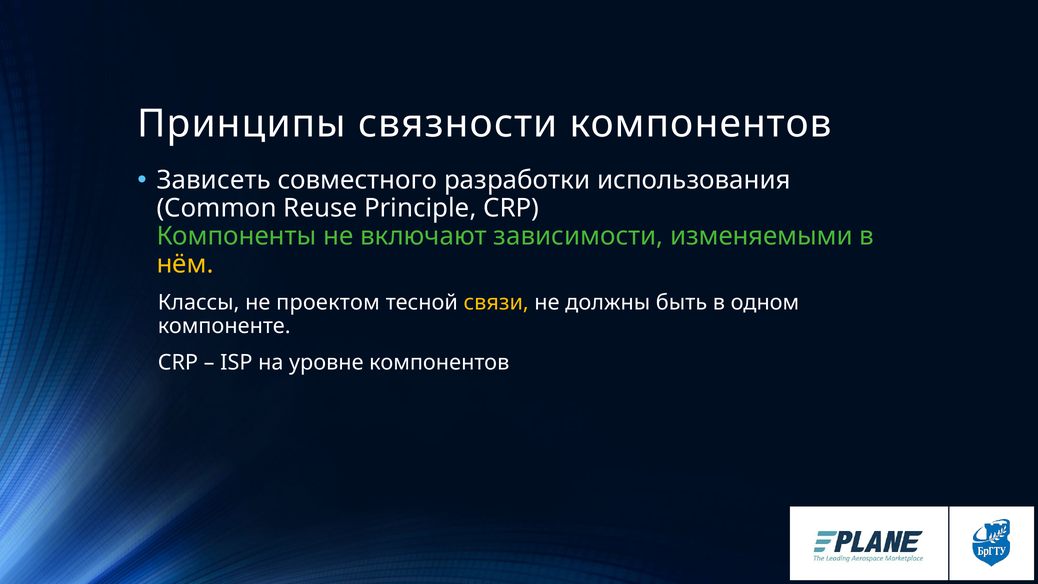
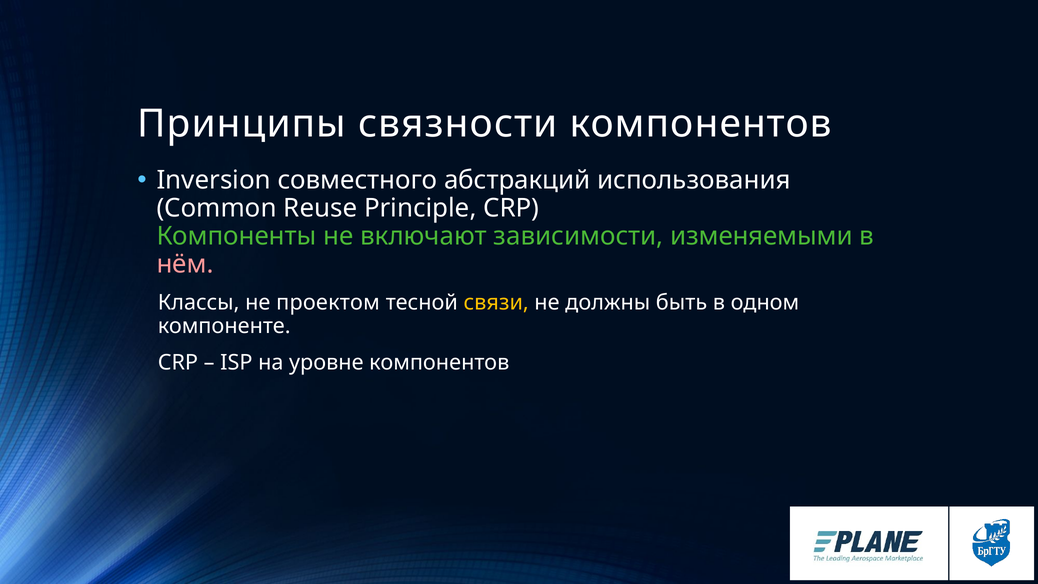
Зависеть: Зависеть -> Inversion
разработки: разработки -> абстракций
нём colour: yellow -> pink
